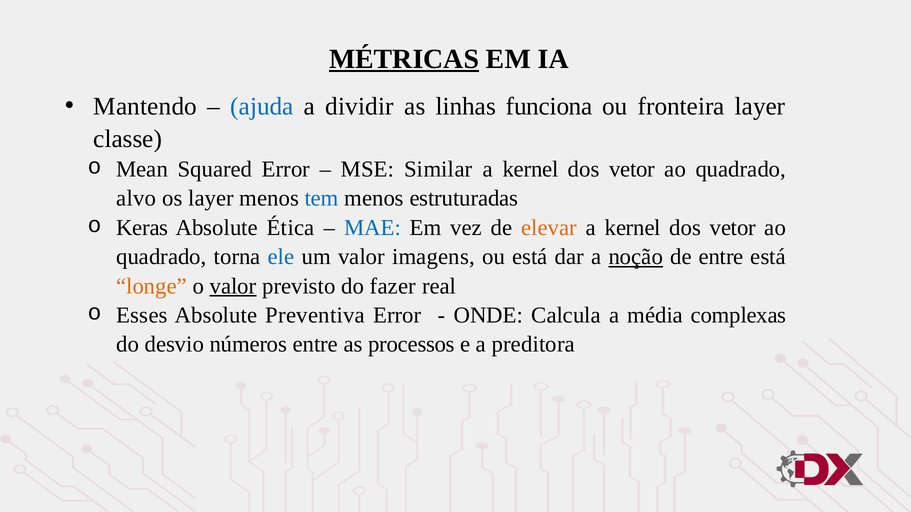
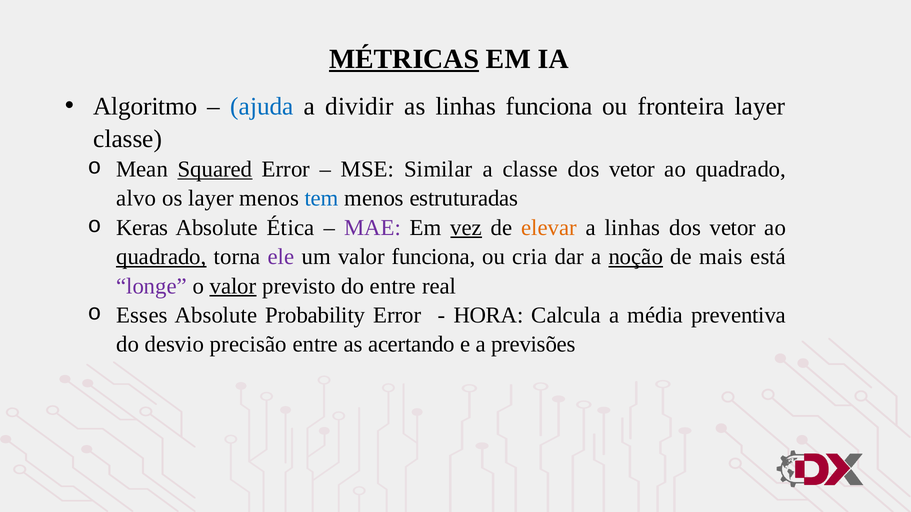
Mantendo: Mantendo -> Algoritmo
Squared underline: none -> present
kernel at (531, 169): kernel -> classe
MAE colour: blue -> purple
vez underline: none -> present
kernel at (633, 228): kernel -> linhas
quadrado at (161, 257) underline: none -> present
ele colour: blue -> purple
valor imagens: imagens -> funciona
ou está: está -> cria
de entre: entre -> mais
longe colour: orange -> purple
do fazer: fazer -> entre
Preventiva: Preventiva -> Probability
ONDE: ONDE -> HORA
complexas: complexas -> preventiva
números: números -> precisão
processos: processos -> acertando
preditora: preditora -> previsões
